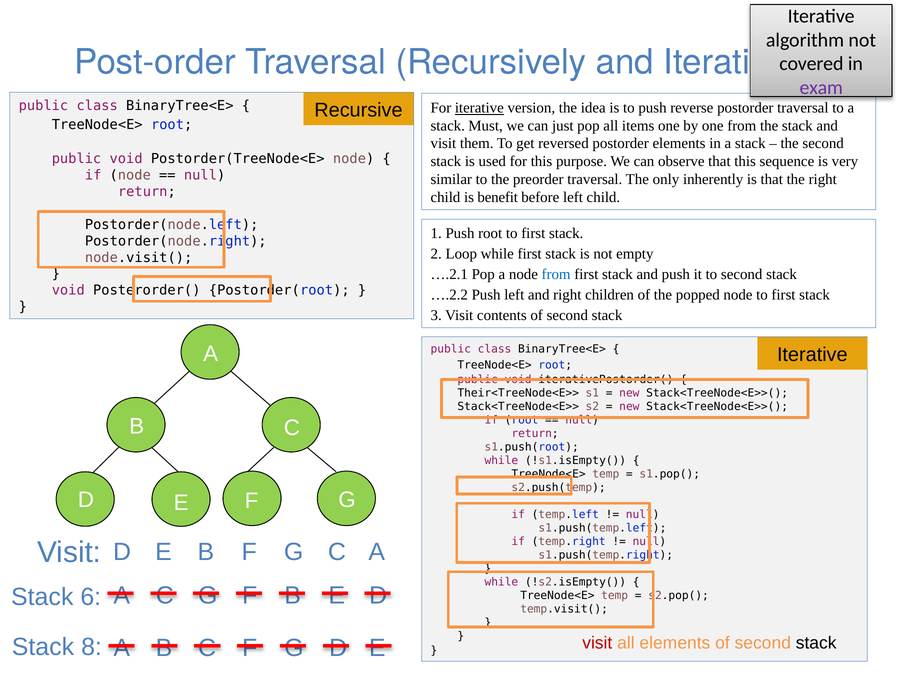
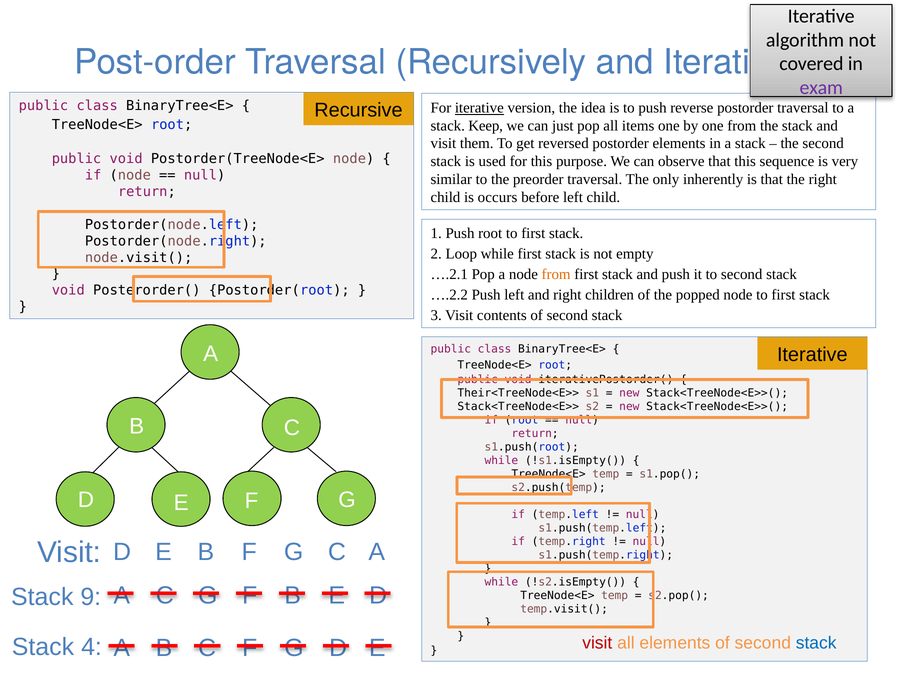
Must: Must -> Keep
benefit: benefit -> occurs
from at (556, 274) colour: blue -> orange
6: 6 -> 9
stack at (816, 643) colour: black -> blue
8: 8 -> 4
